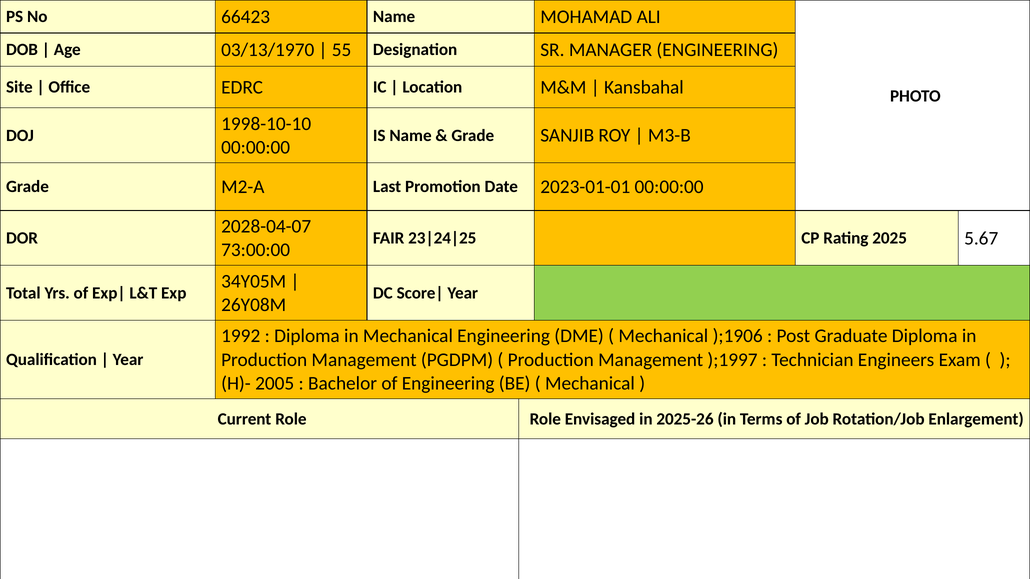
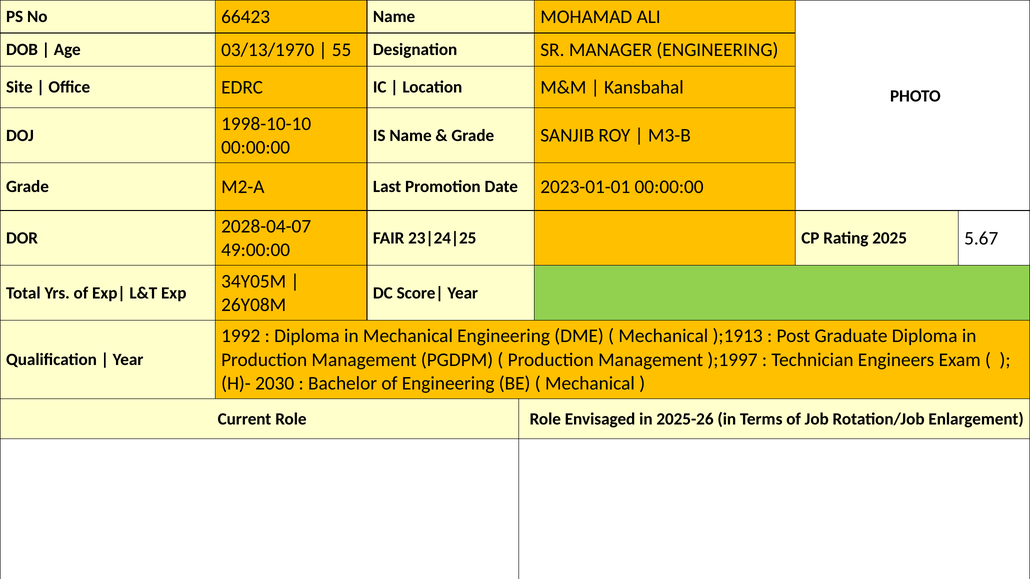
73:00:00: 73:00:00 -> 49:00:00
);1906: );1906 -> );1913
2005: 2005 -> 2030
